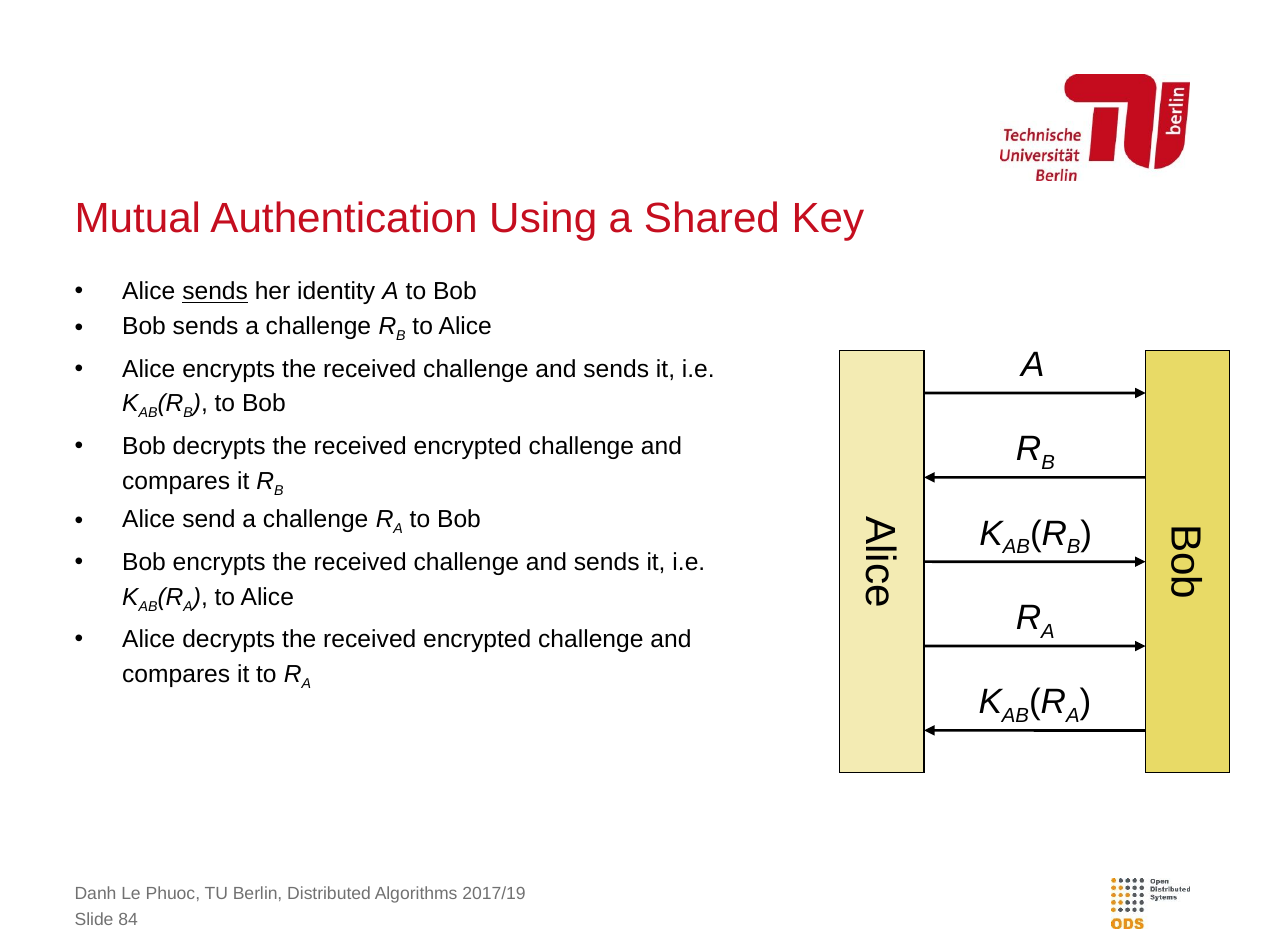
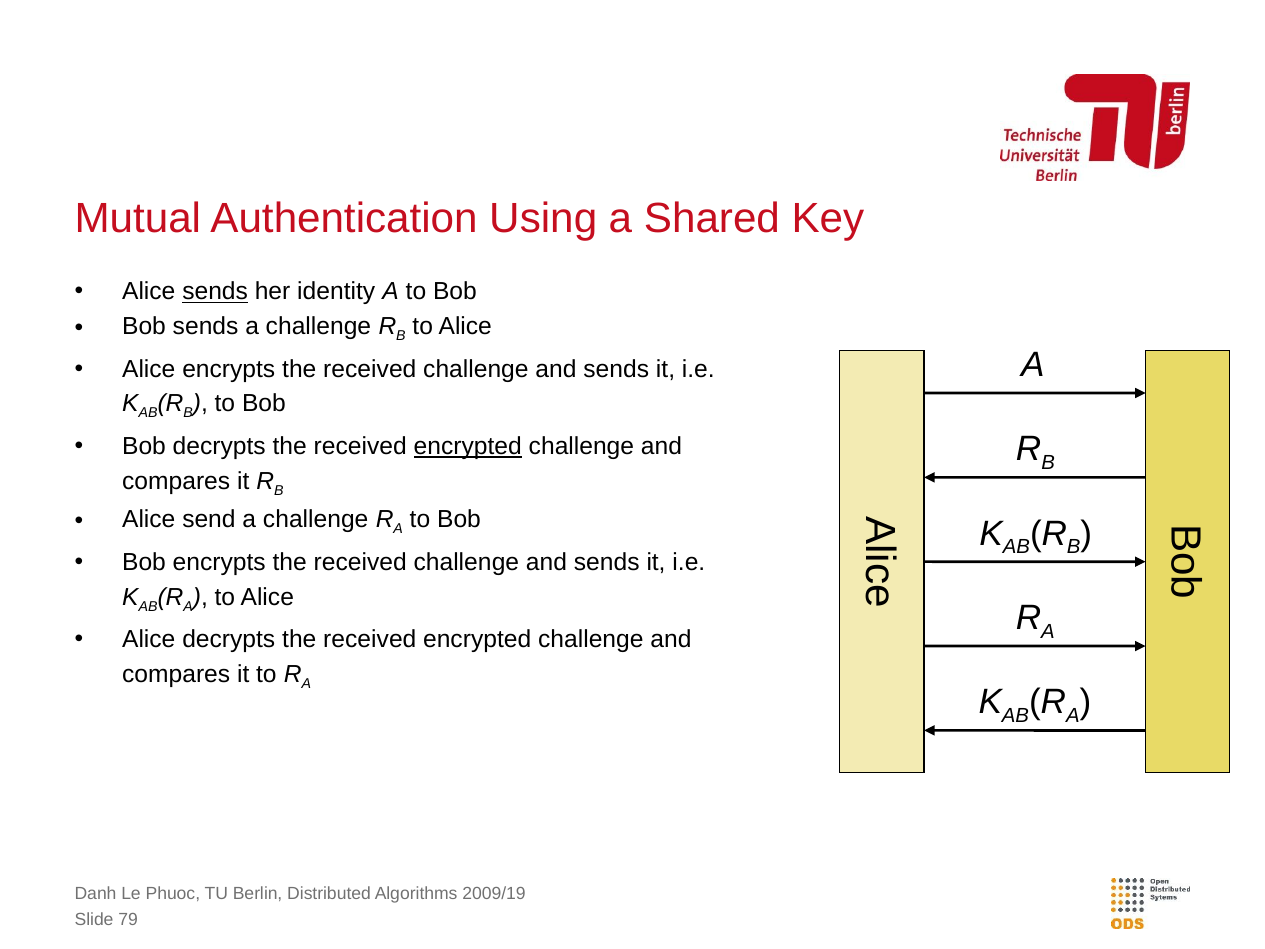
encrypted at (468, 446) underline: none -> present
2017/19: 2017/19 -> 2009/19
84: 84 -> 79
